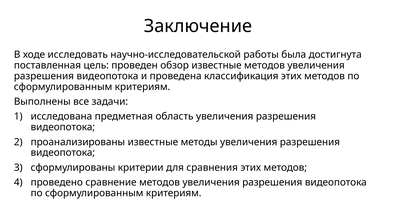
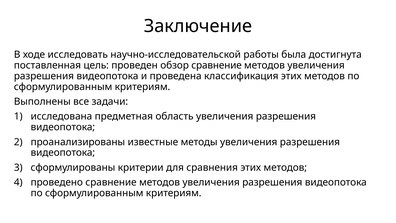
обзор известные: известные -> сравнение
